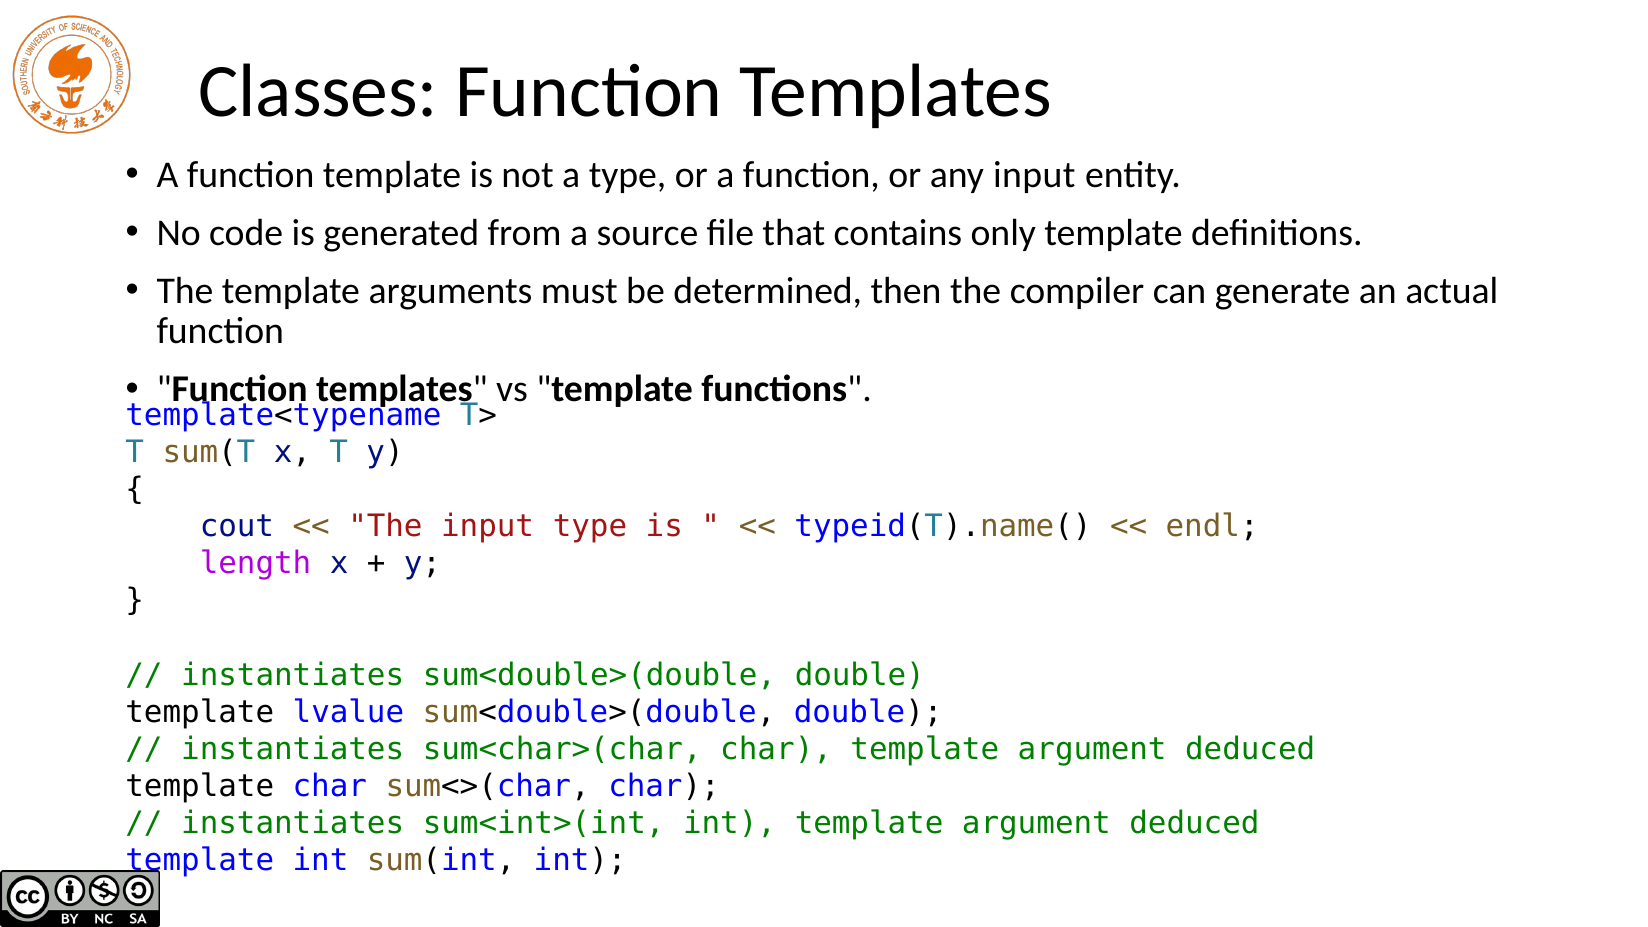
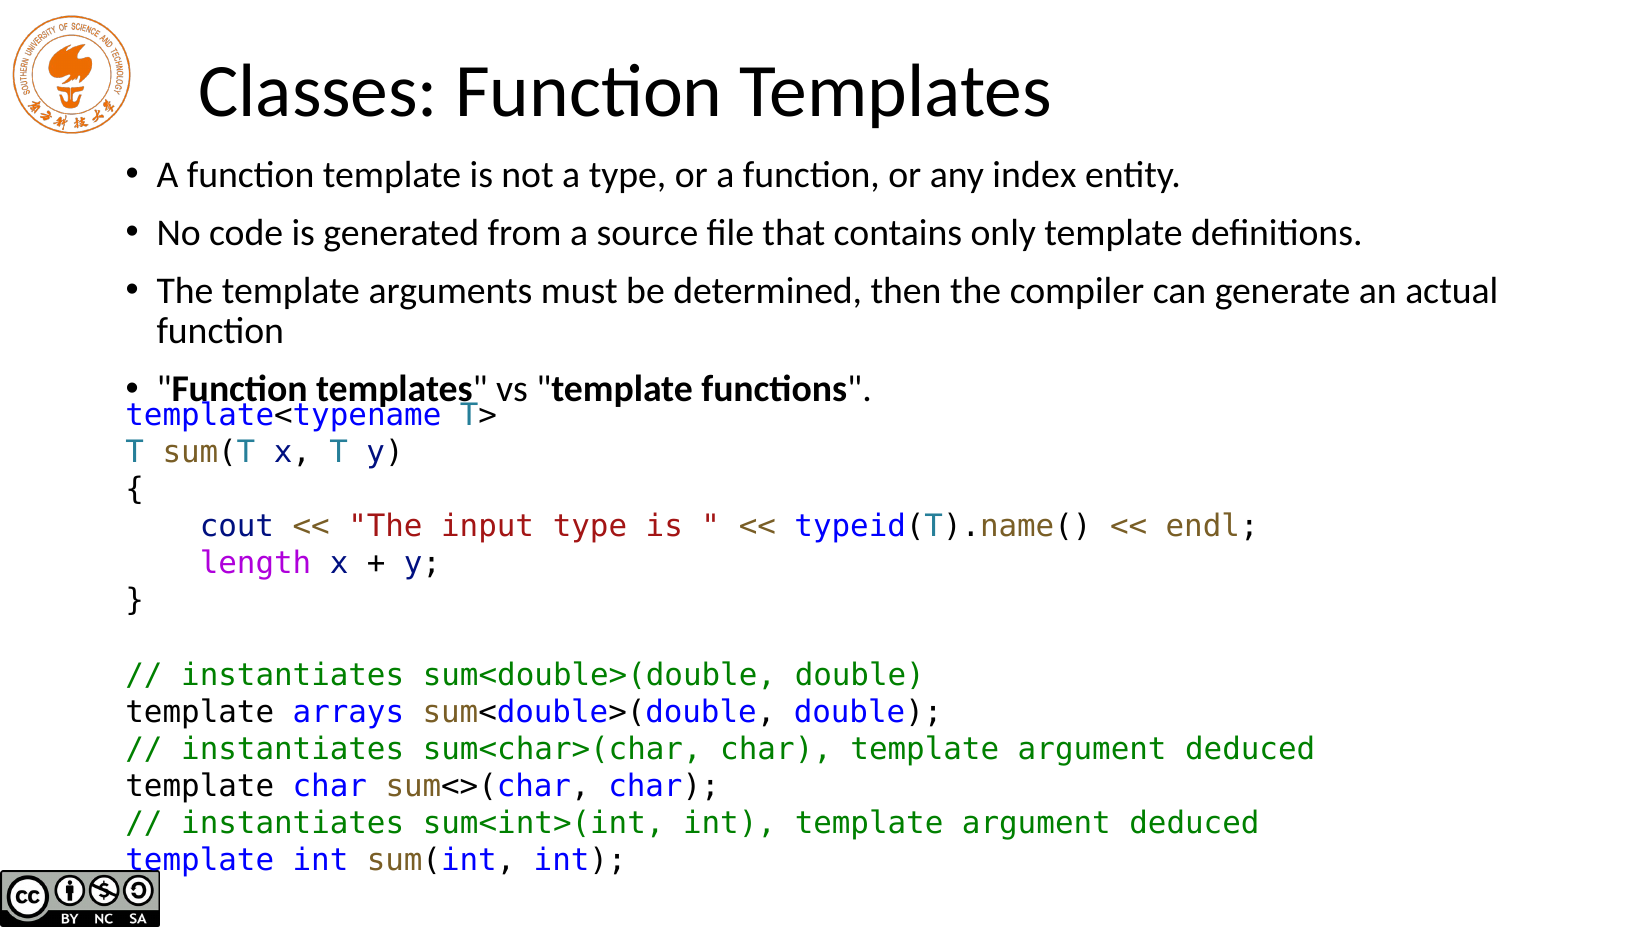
any input: input -> index
lvalue: lvalue -> arrays
